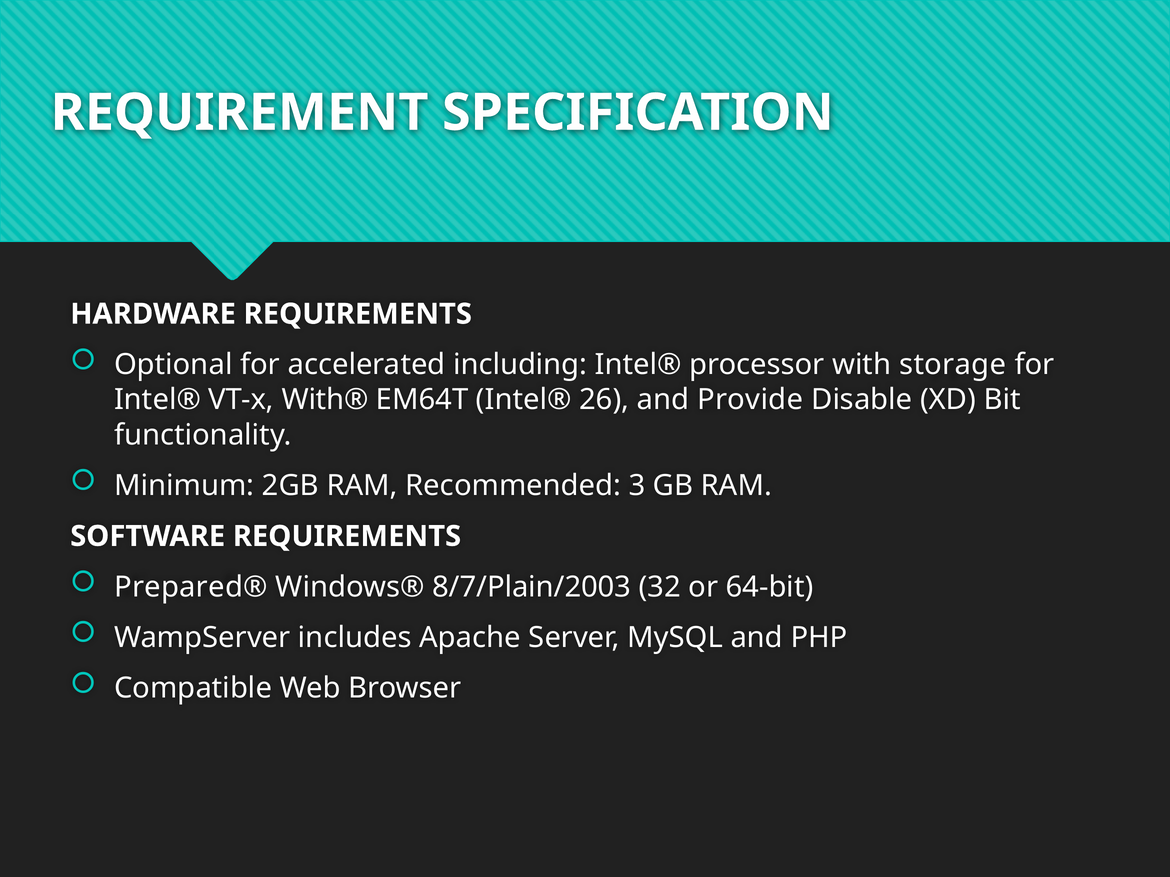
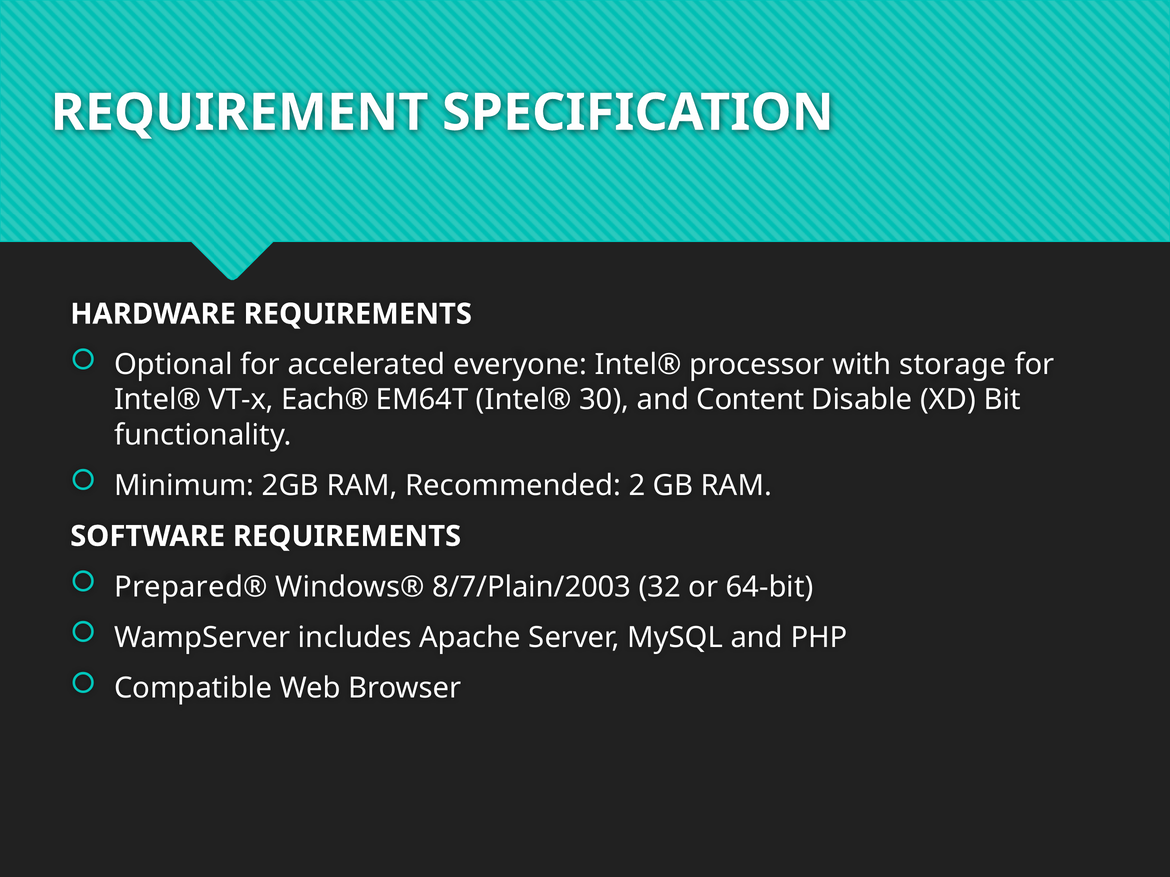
including: including -> everyone
With®: With® -> Each®
26: 26 -> 30
Provide: Provide -> Content
3: 3 -> 2
